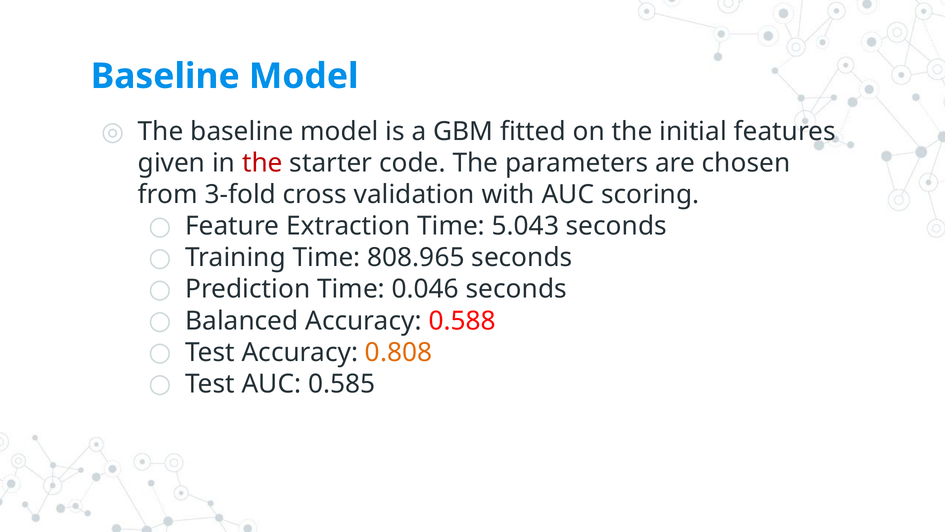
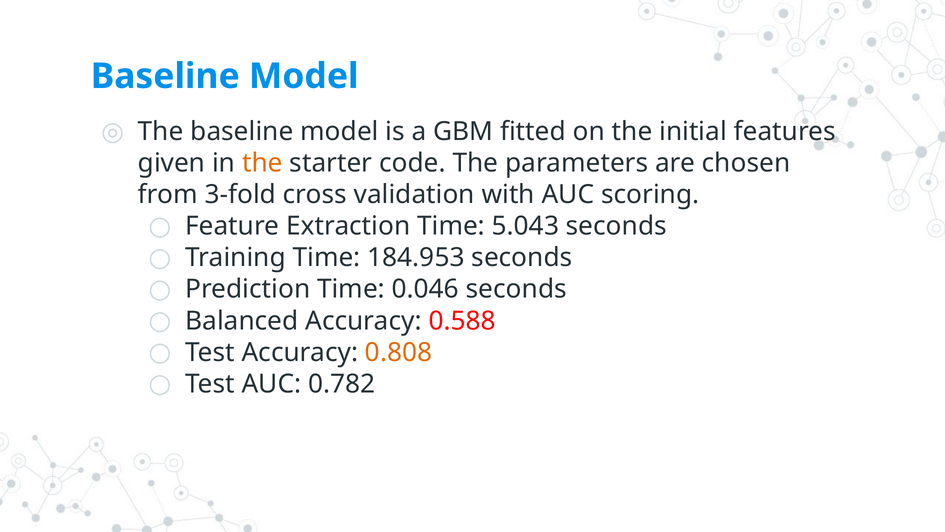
the at (262, 163) colour: red -> orange
808.965: 808.965 -> 184.953
0.585: 0.585 -> 0.782
